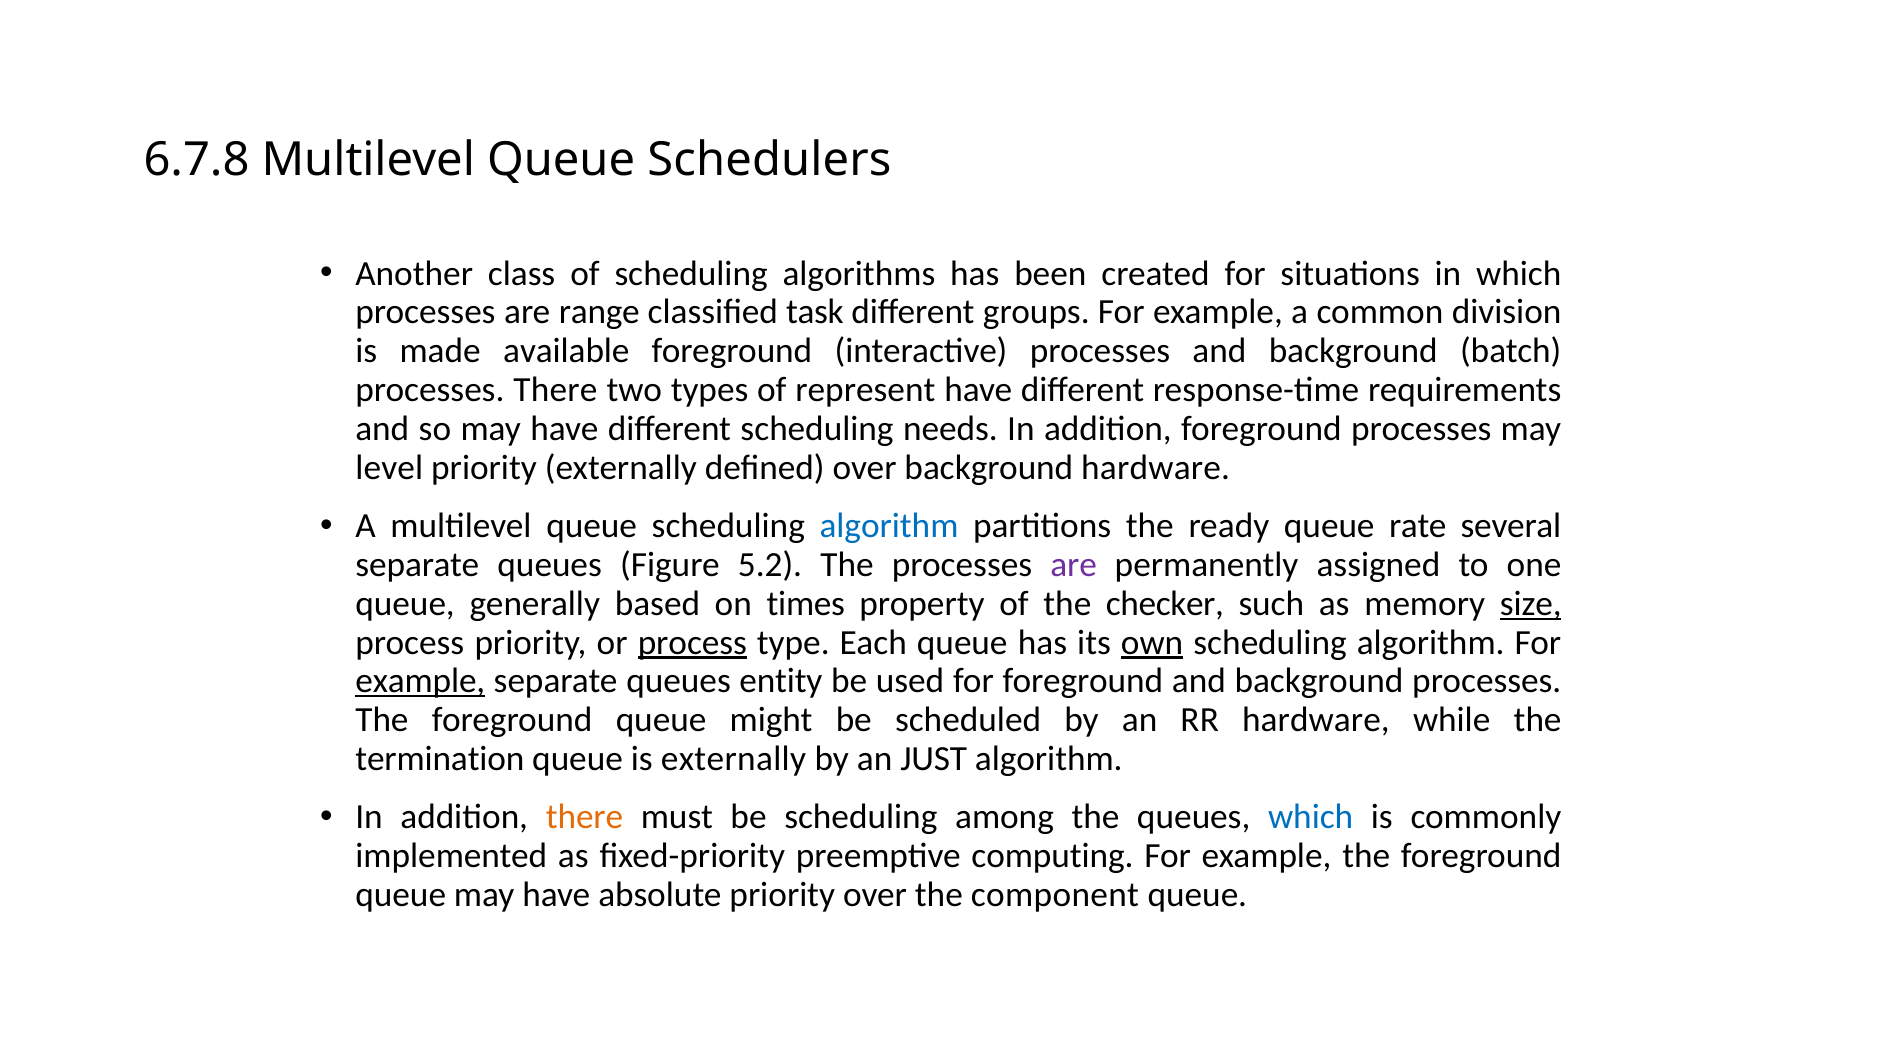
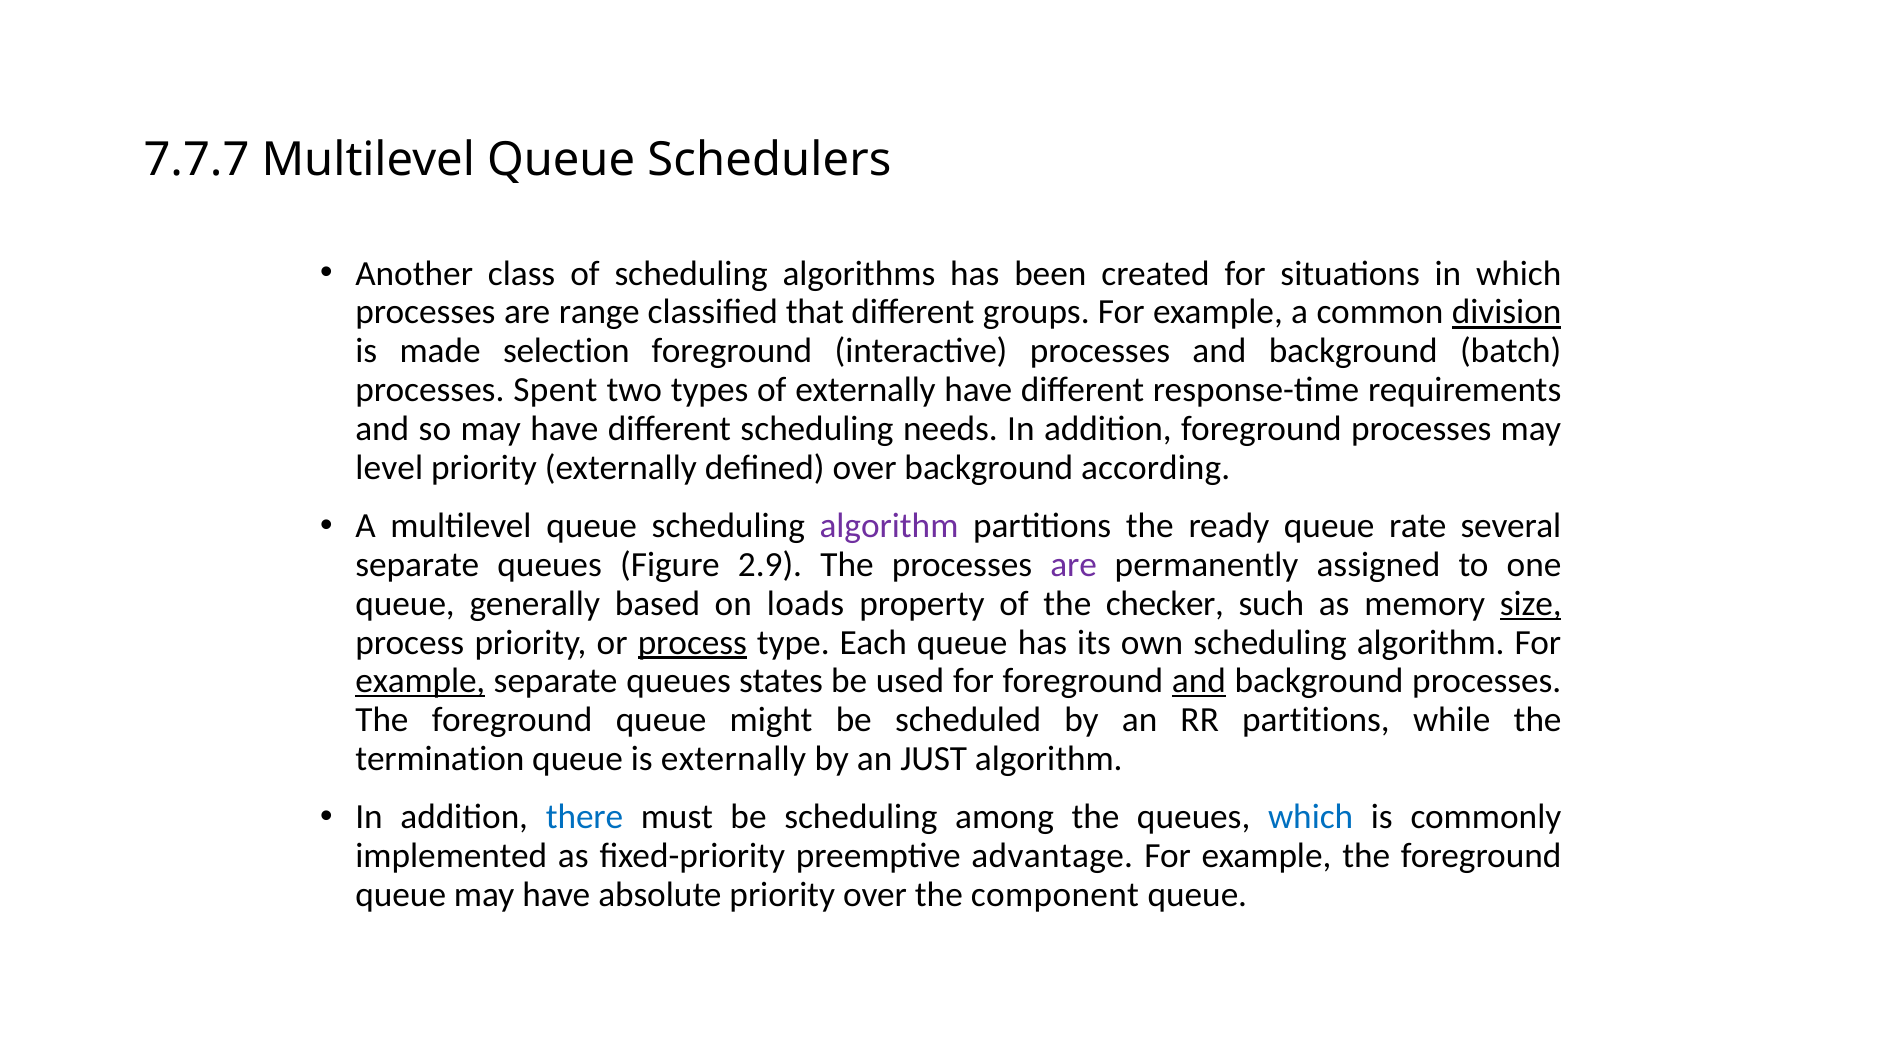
6.7.8: 6.7.8 -> 7.7.7
task: task -> that
division underline: none -> present
available: available -> selection
processes There: There -> Spent
of represent: represent -> externally
background hardware: hardware -> according
algorithm at (889, 526) colour: blue -> purple
5.2: 5.2 -> 2.9
times: times -> loads
own underline: present -> none
entity: entity -> states
and at (1199, 681) underline: none -> present
RR hardware: hardware -> partitions
there at (585, 817) colour: orange -> blue
computing: computing -> advantage
